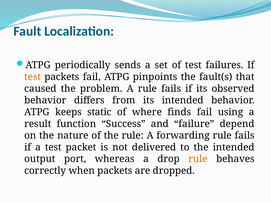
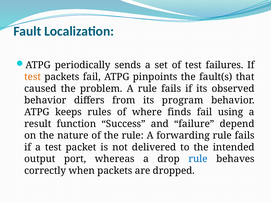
its intended: intended -> program
static: static -> rules
rule at (198, 159) colour: orange -> blue
